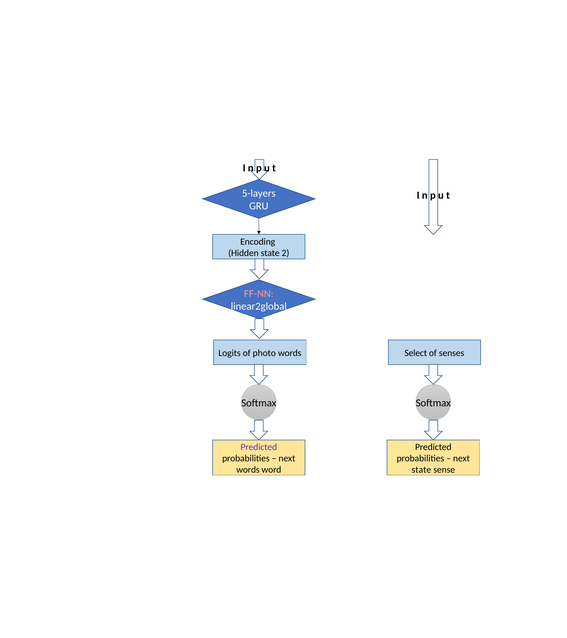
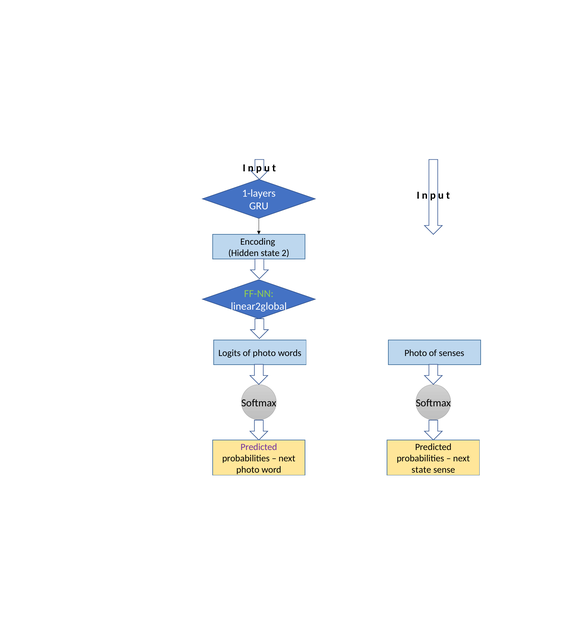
5-layers: 5-layers -> 1-layers
FF-NN colour: pink -> light green
Select at (416, 353): Select -> Photo
words at (248, 470): words -> photo
